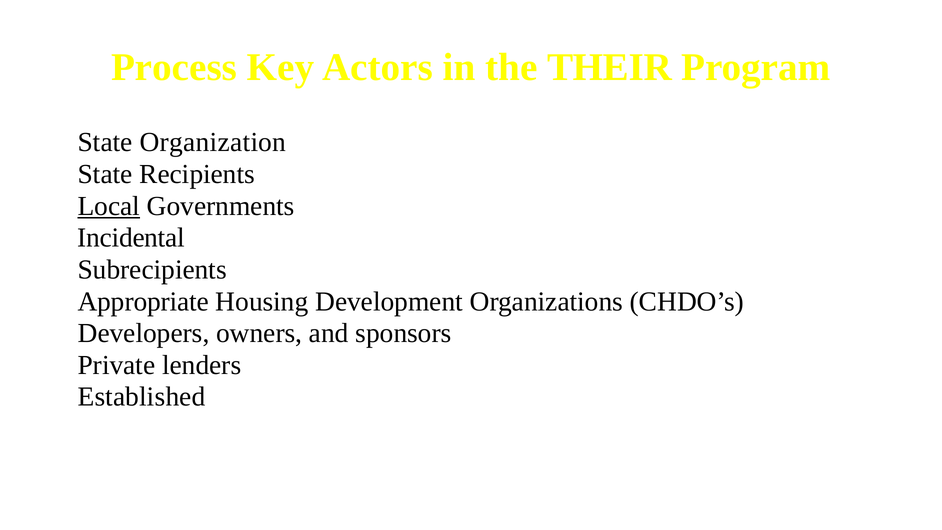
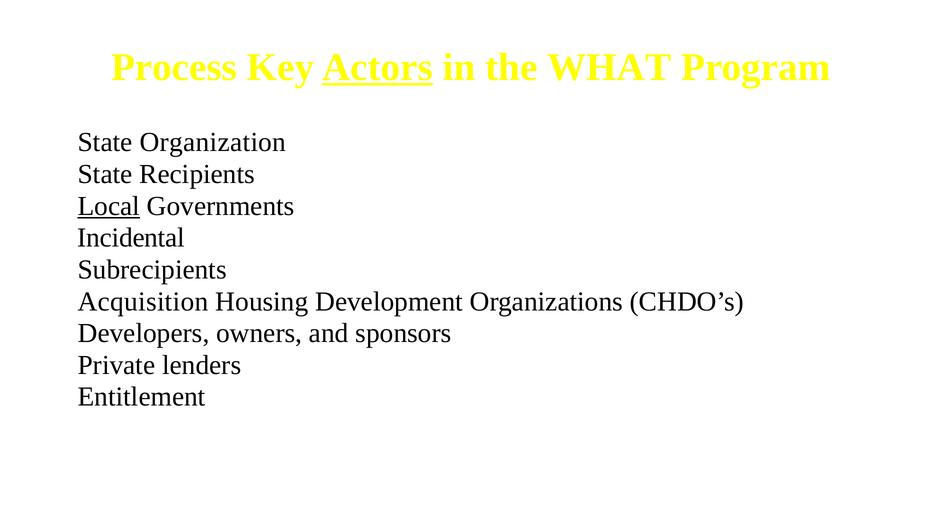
Actors underline: none -> present
THEIR: THEIR -> WHAT
Appropriate: Appropriate -> Acquisition
Established: Established -> Entitlement
